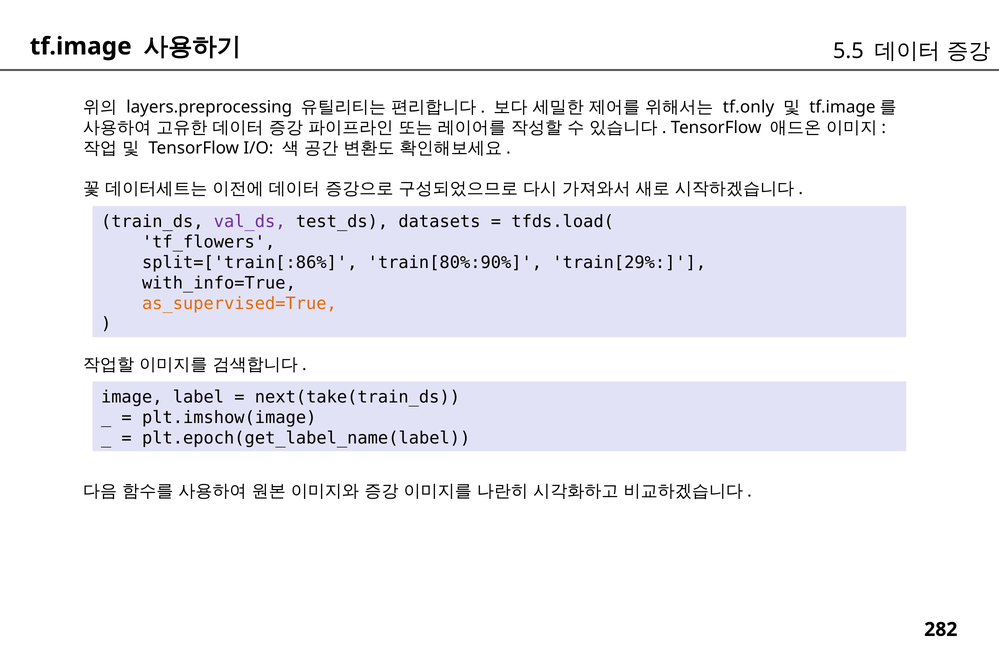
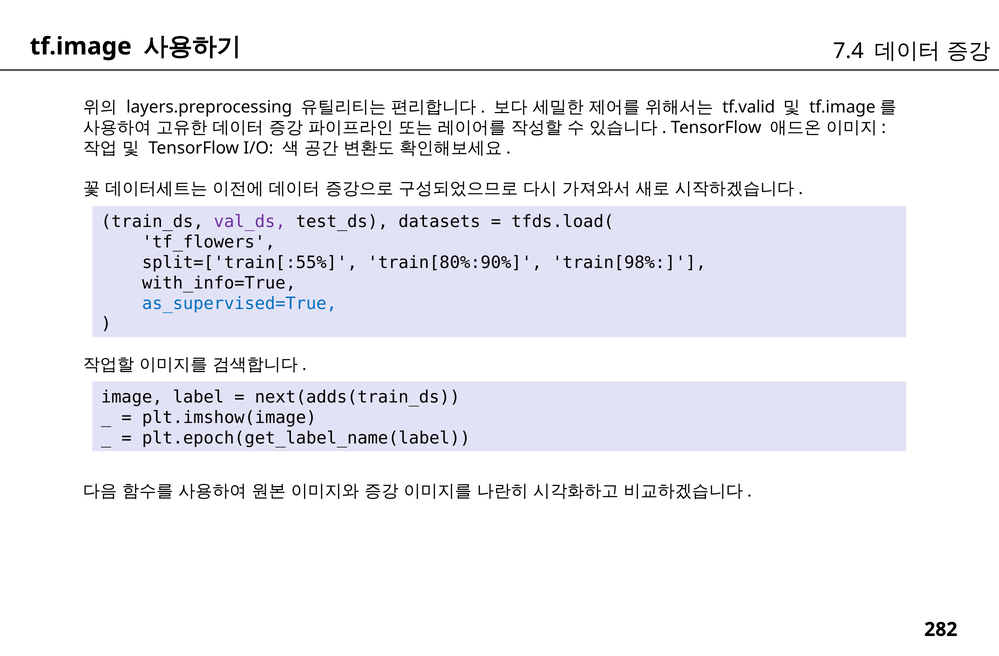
5.5: 5.5 -> 7.4
tf.only: tf.only -> tf.valid
split=['train[:86%: split=['train[:86% -> split=['train[:55%
train[29%: train[29% -> train[98%
as_supervised=True colour: orange -> blue
next(take(train_ds: next(take(train_ds -> next(adds(train_ds
